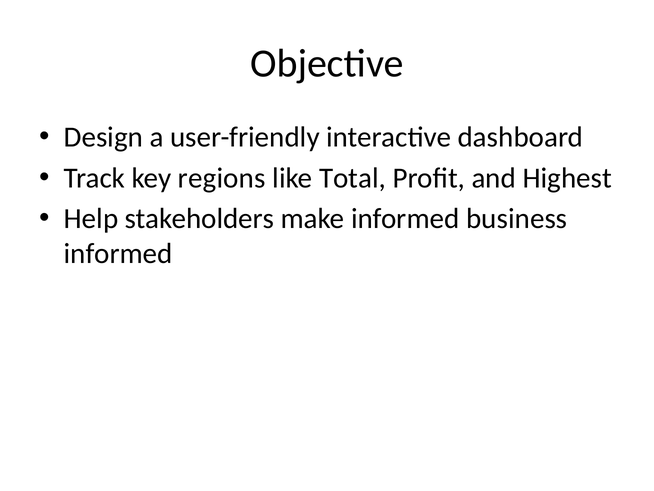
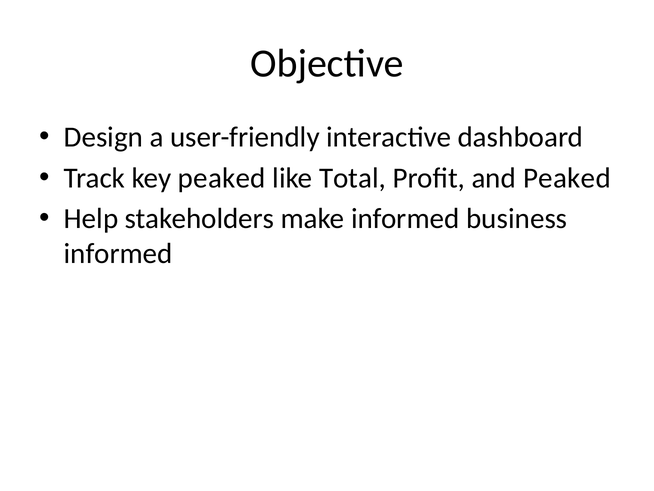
key regions: regions -> peaked
and Highest: Highest -> Peaked
